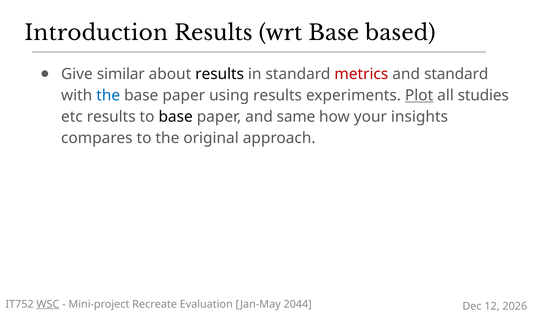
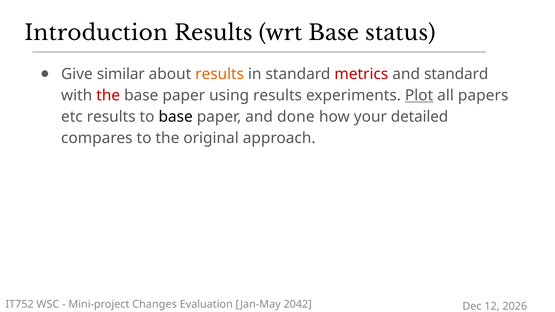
based: based -> status
results at (220, 74) colour: black -> orange
the at (108, 95) colour: blue -> red
studies: studies -> papers
same: same -> done
insights: insights -> detailed
WSC underline: present -> none
Recreate: Recreate -> Changes
2044: 2044 -> 2042
